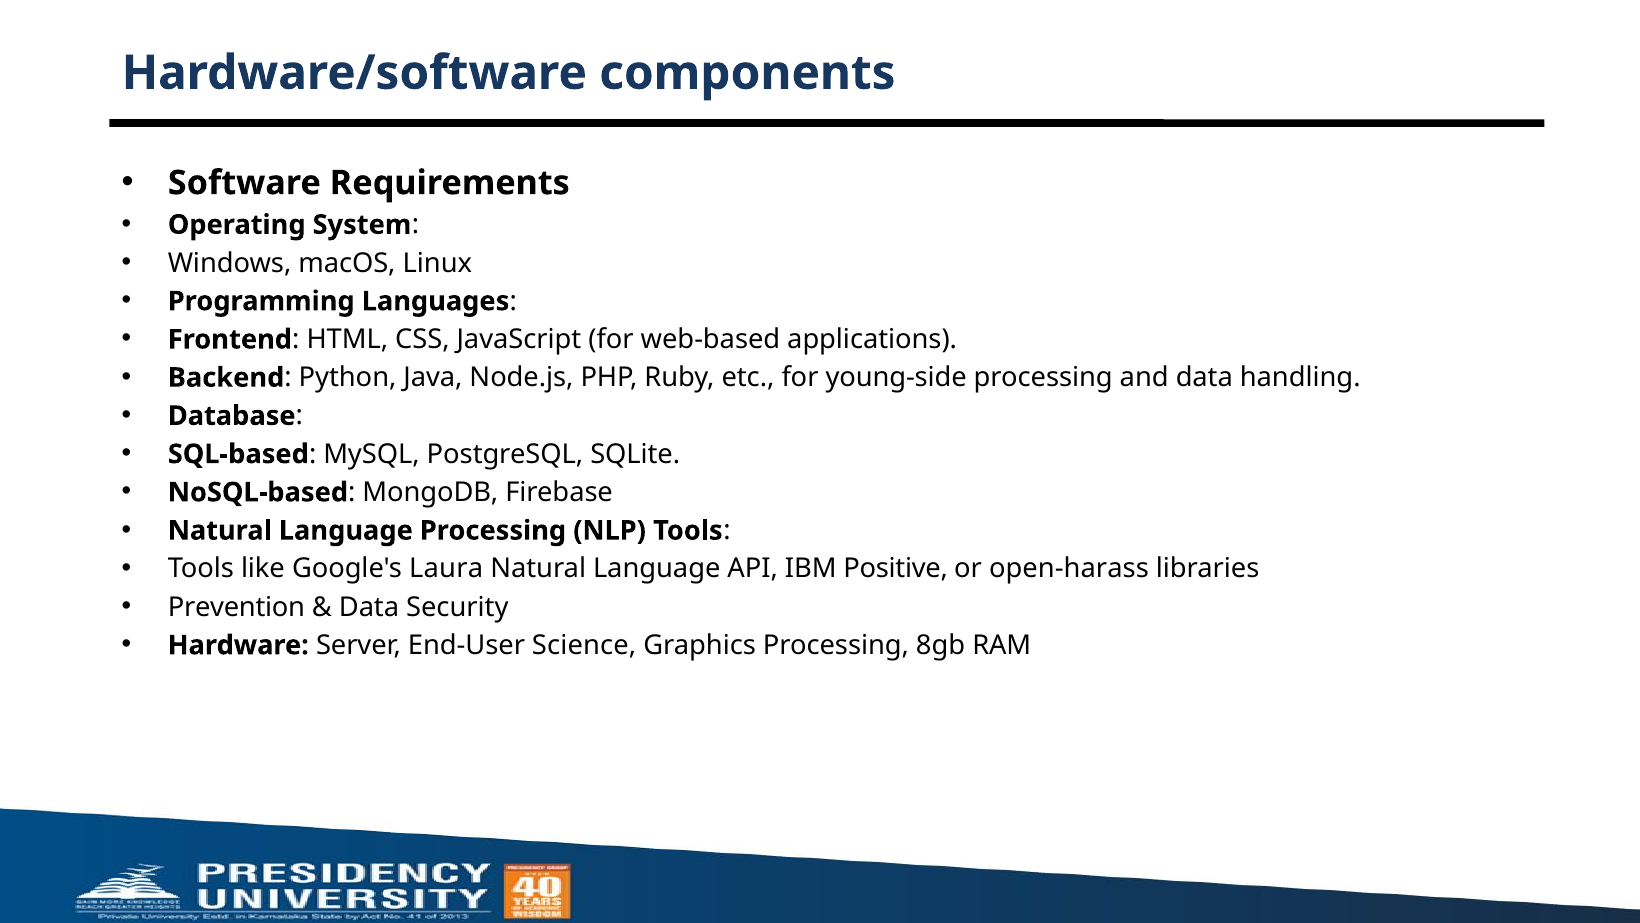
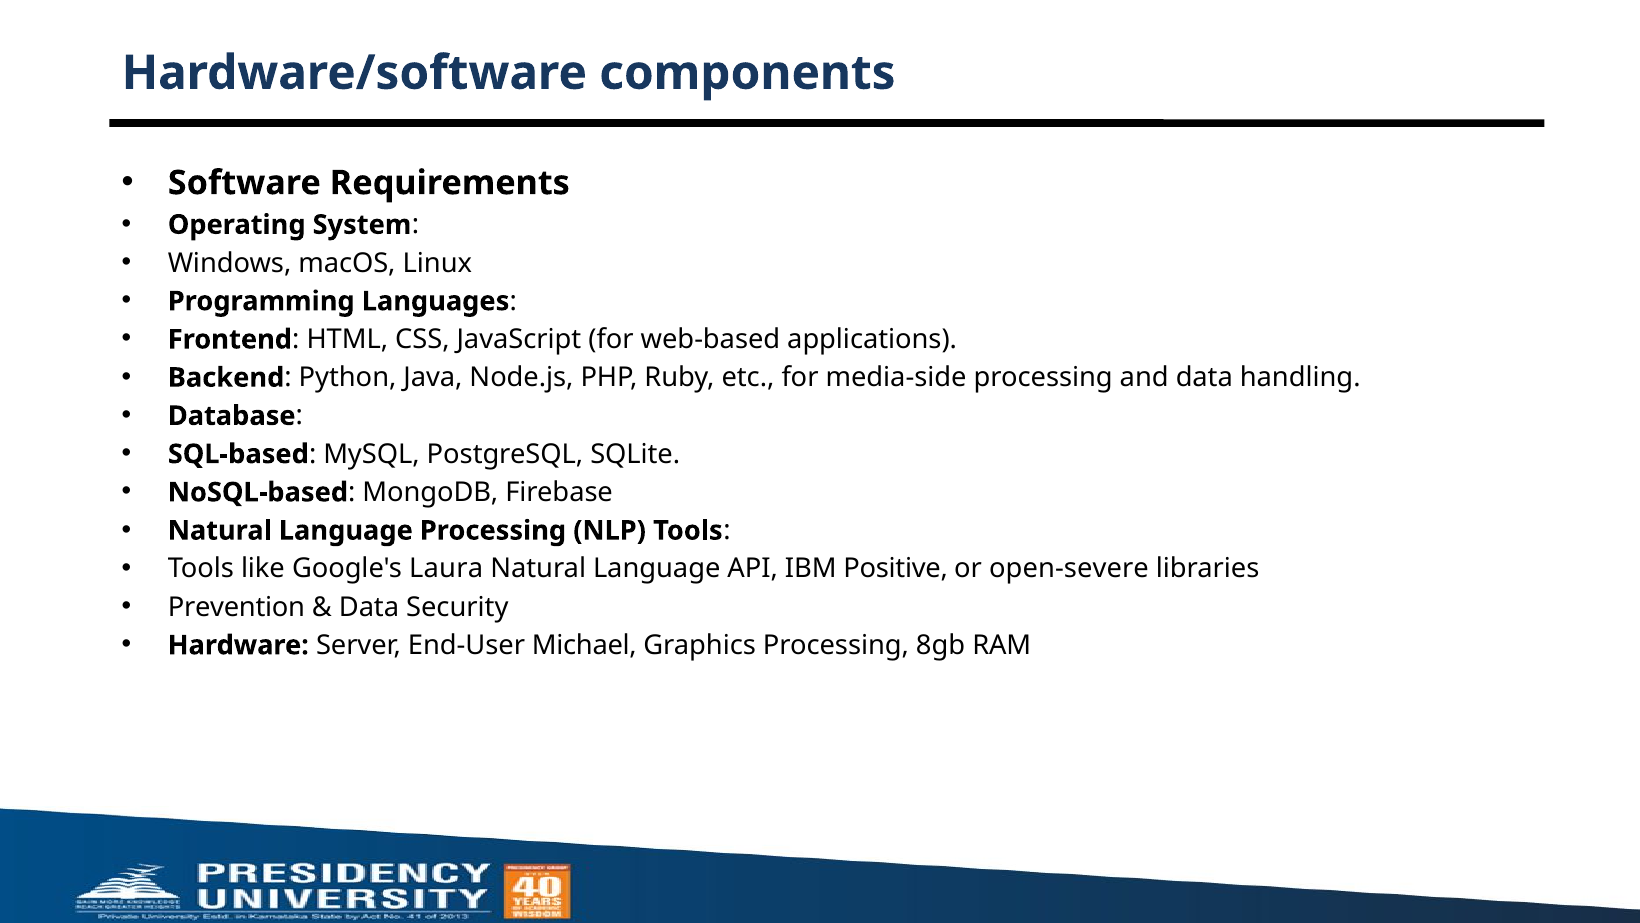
young-side: young-side -> media-side
open-harass: open-harass -> open-severe
Science: Science -> Michael
